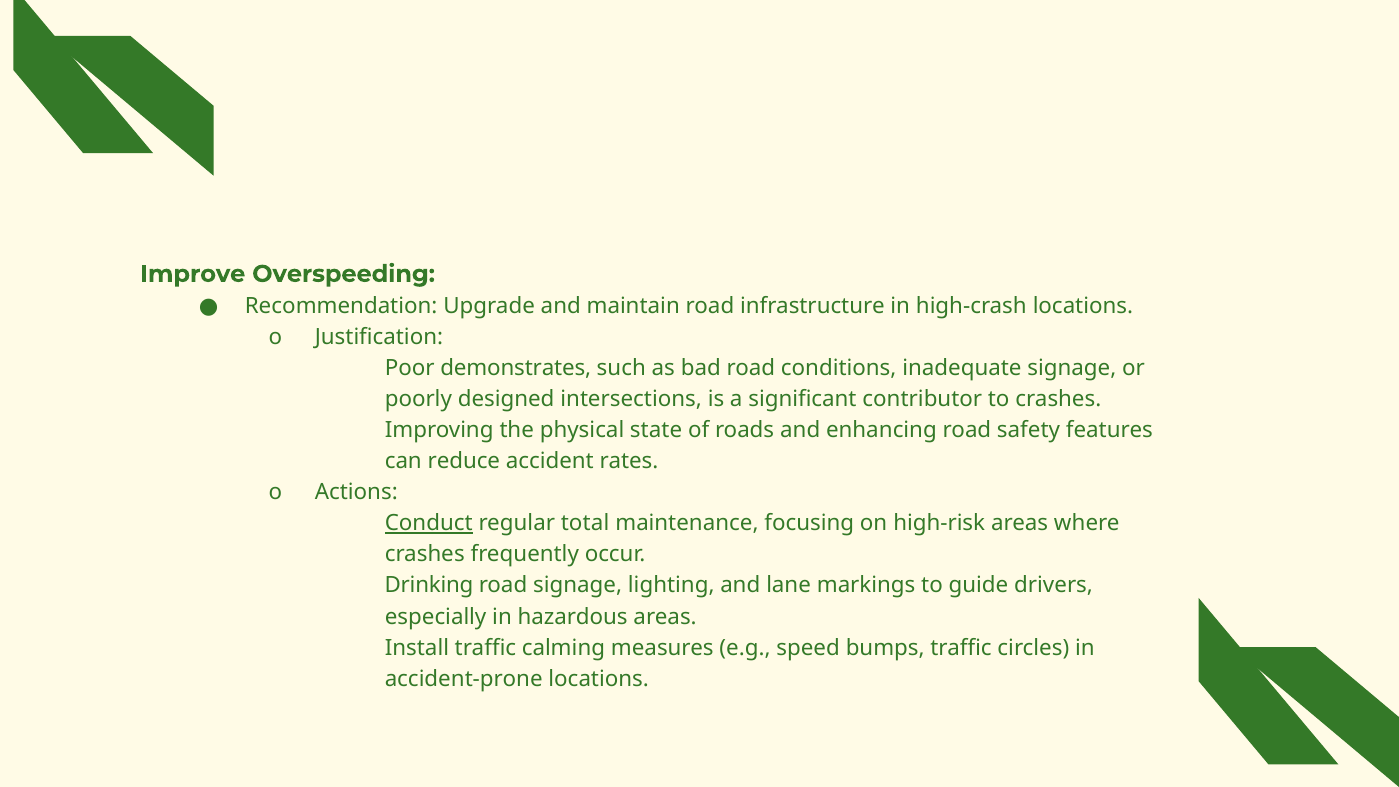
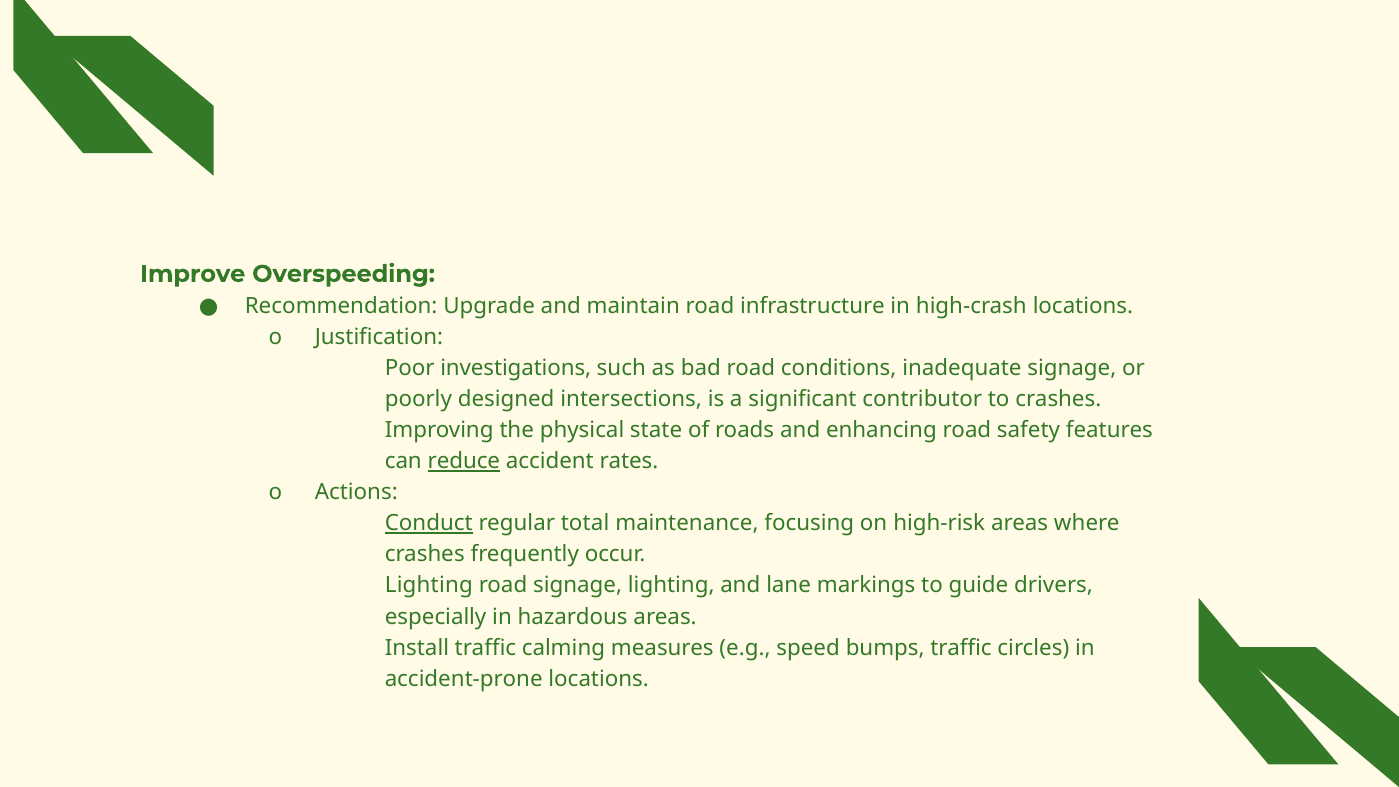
demonstrates: demonstrates -> investigations
reduce underline: none -> present
Drinking at (429, 586): Drinking -> Lighting
